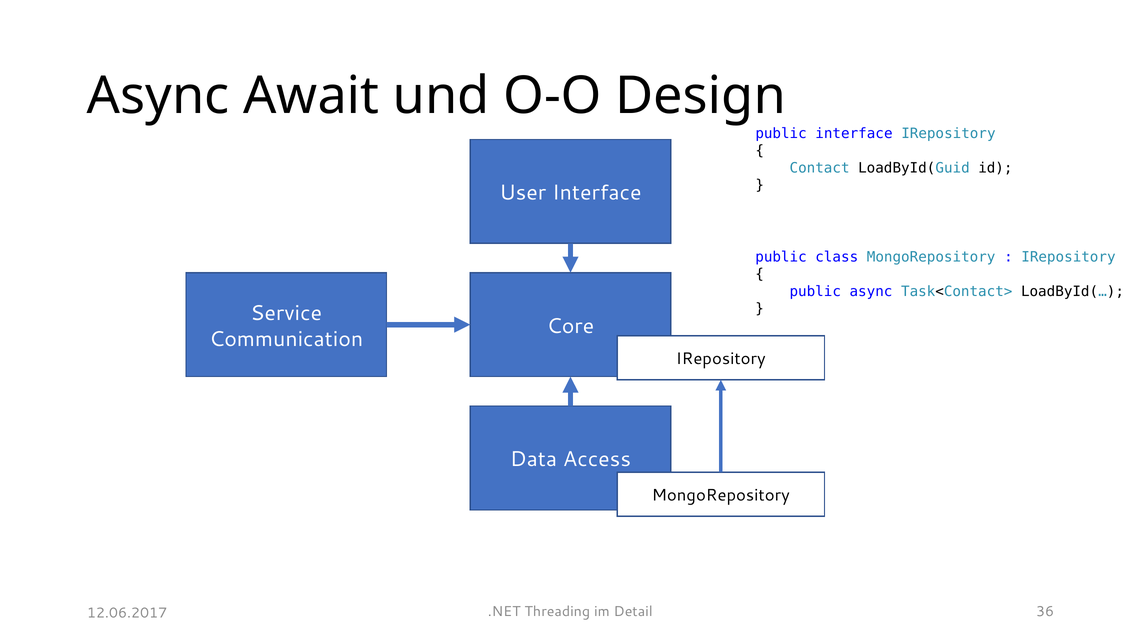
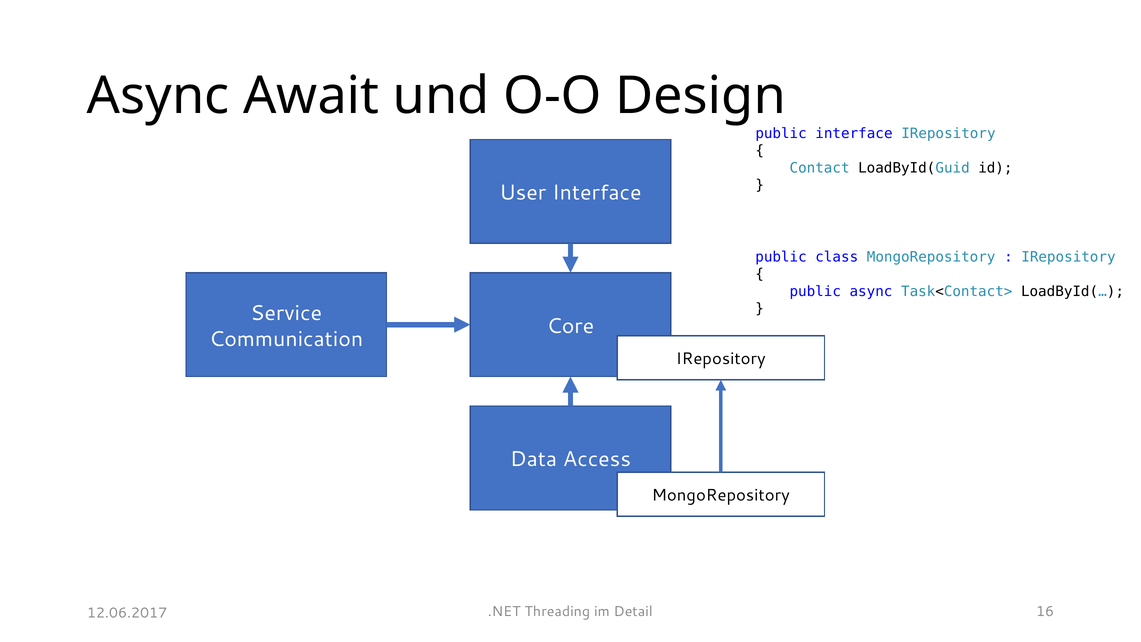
36: 36 -> 16
